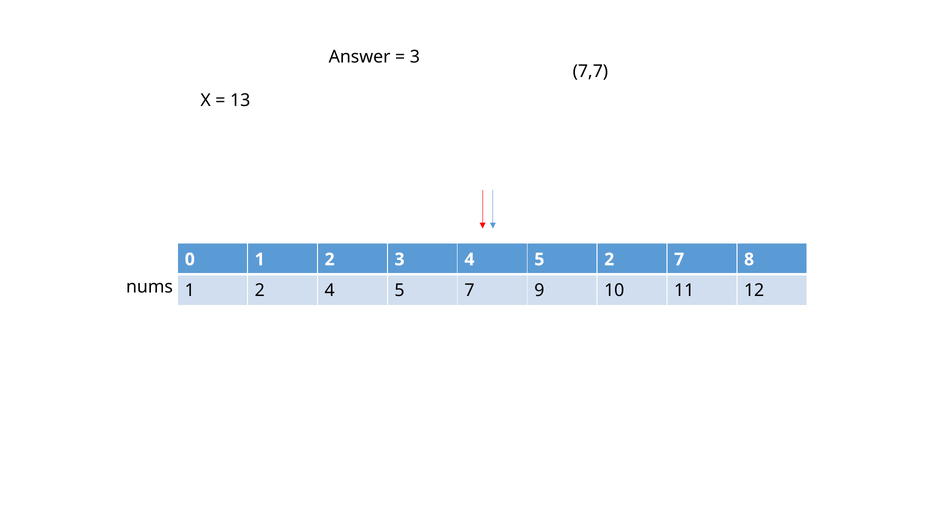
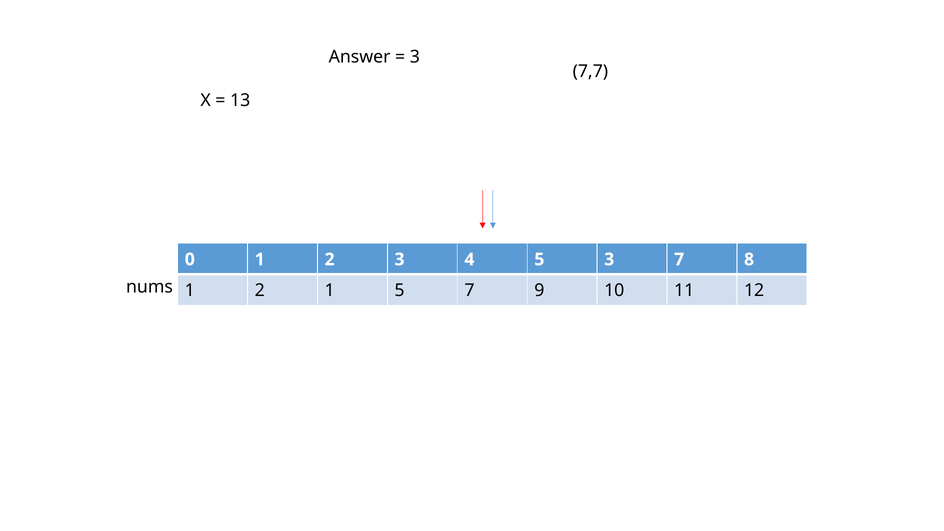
5 2: 2 -> 3
2 4: 4 -> 1
